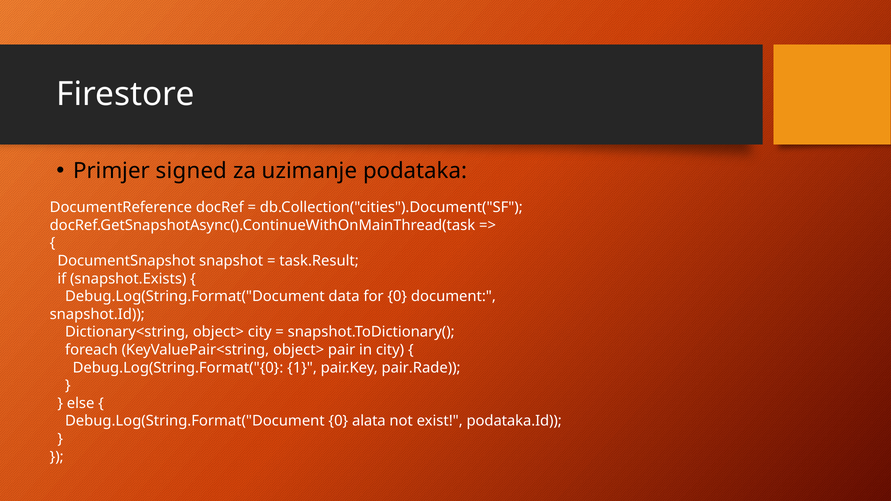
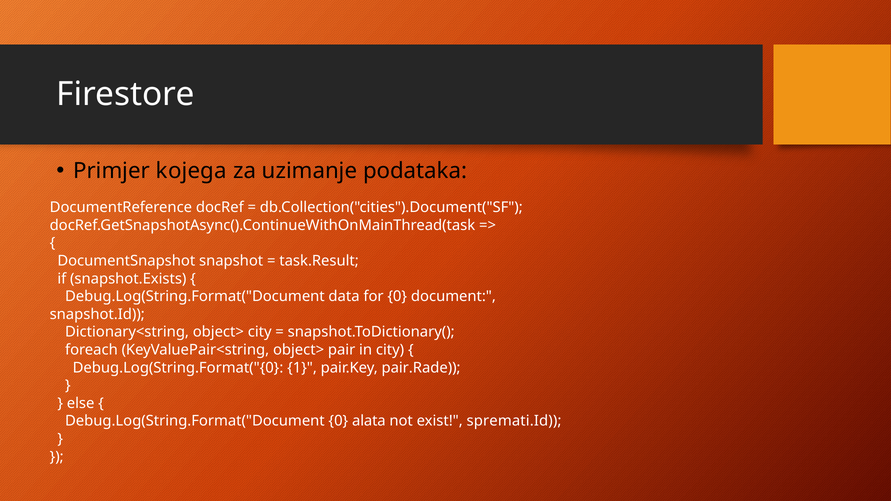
signed: signed -> kojega
podataka.Id: podataka.Id -> spremati.Id
